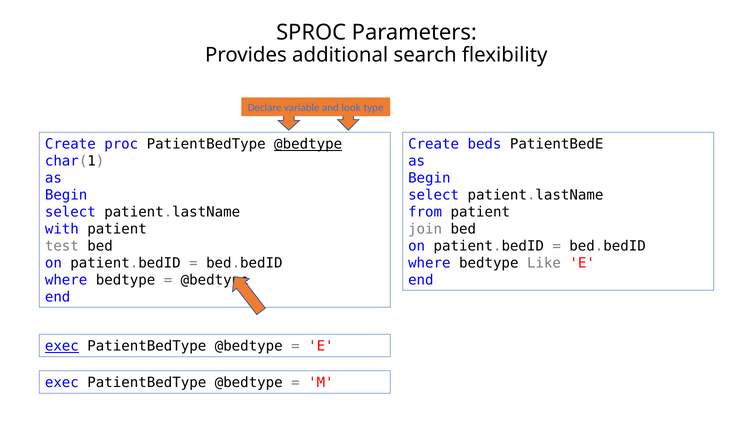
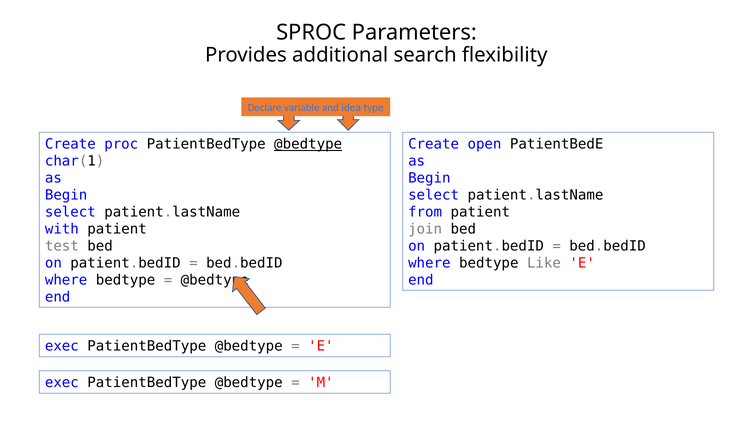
look: look -> idea
beds: beds -> open
exec at (62, 346) underline: present -> none
